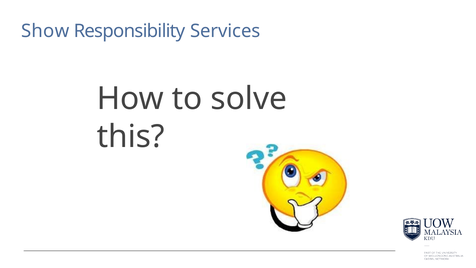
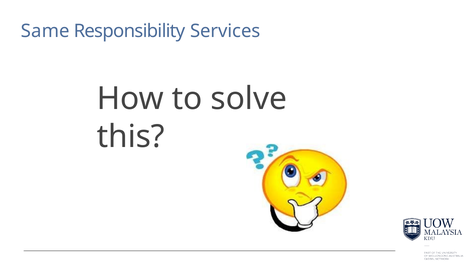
Show: Show -> Same
